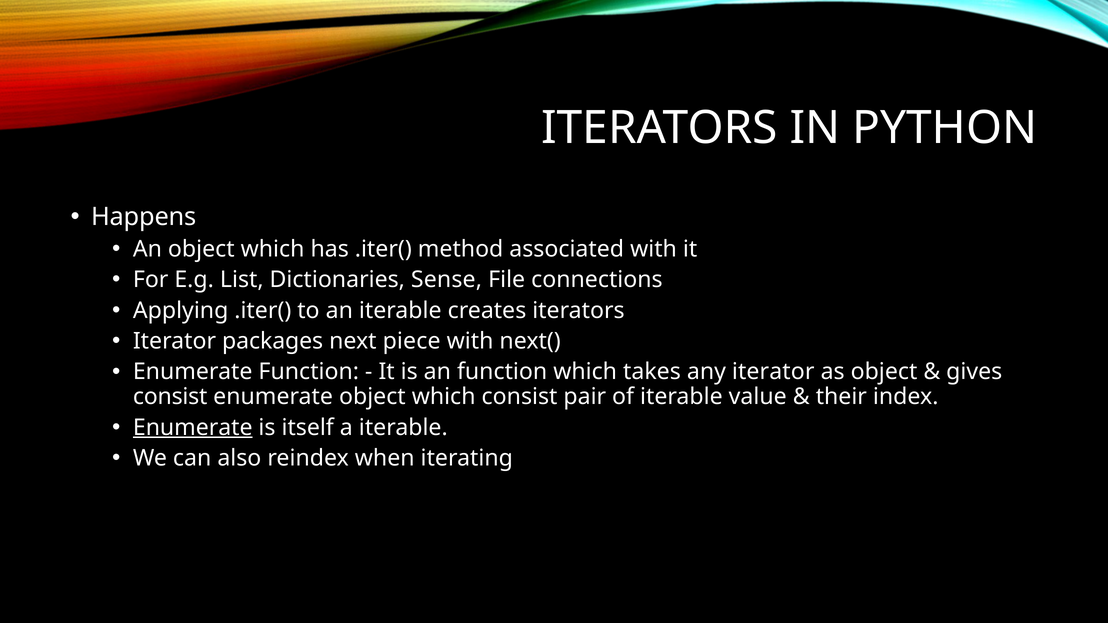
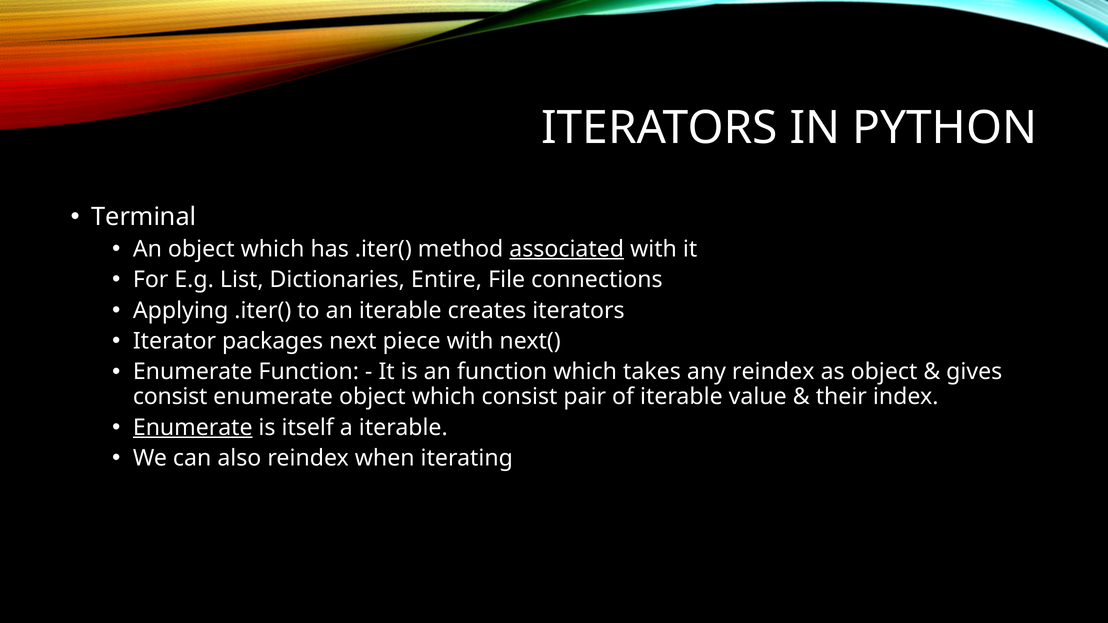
Happens: Happens -> Terminal
associated underline: none -> present
Sense: Sense -> Entire
any iterator: iterator -> reindex
